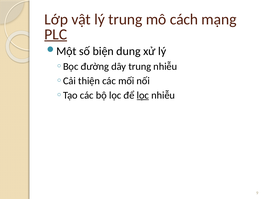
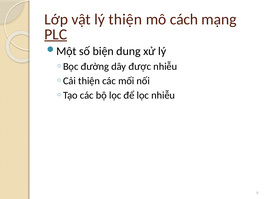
lý trung: trung -> thiện
dây trung: trung -> được
lọc at (143, 95) underline: present -> none
